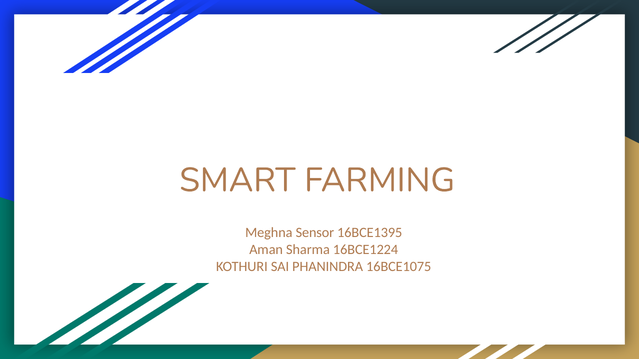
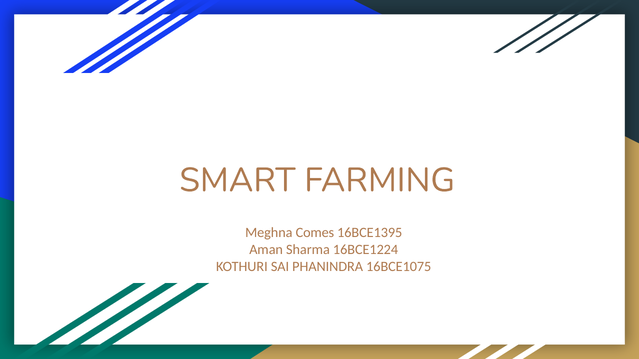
Sensor: Sensor -> Comes
